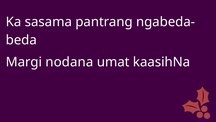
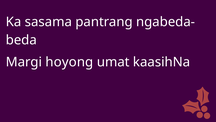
nodana: nodana -> hoyong
